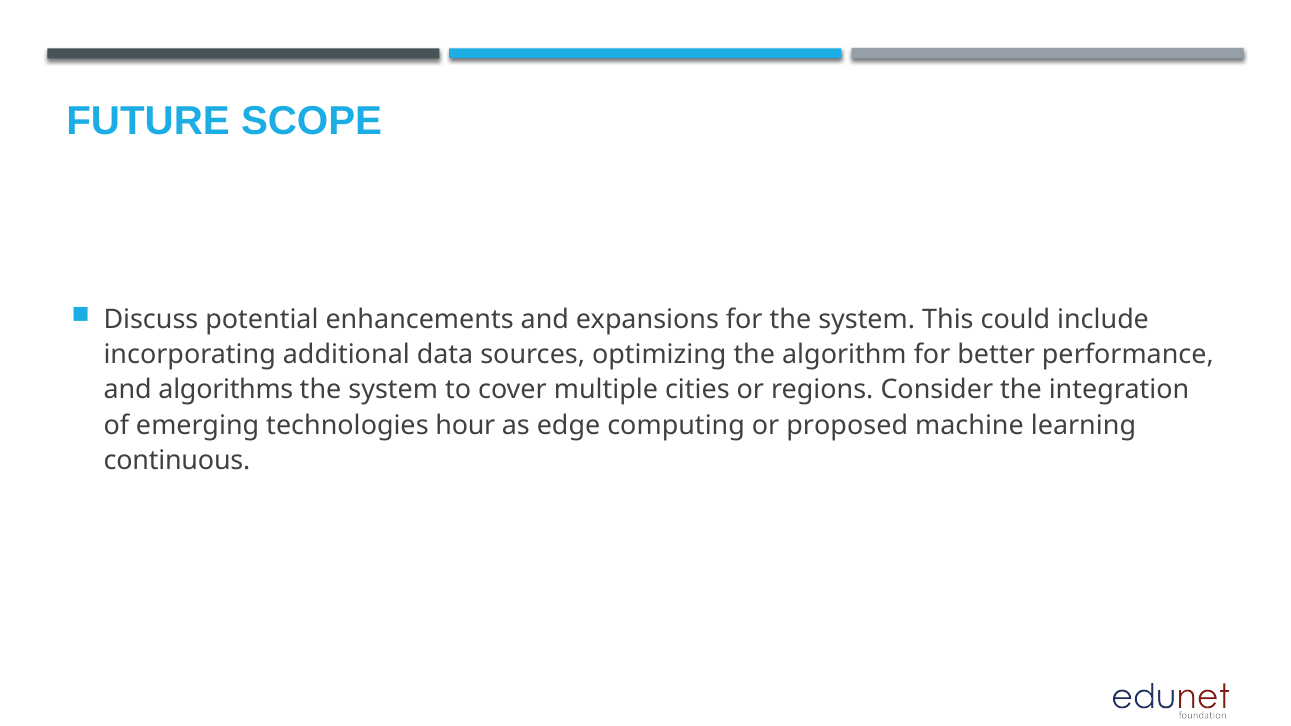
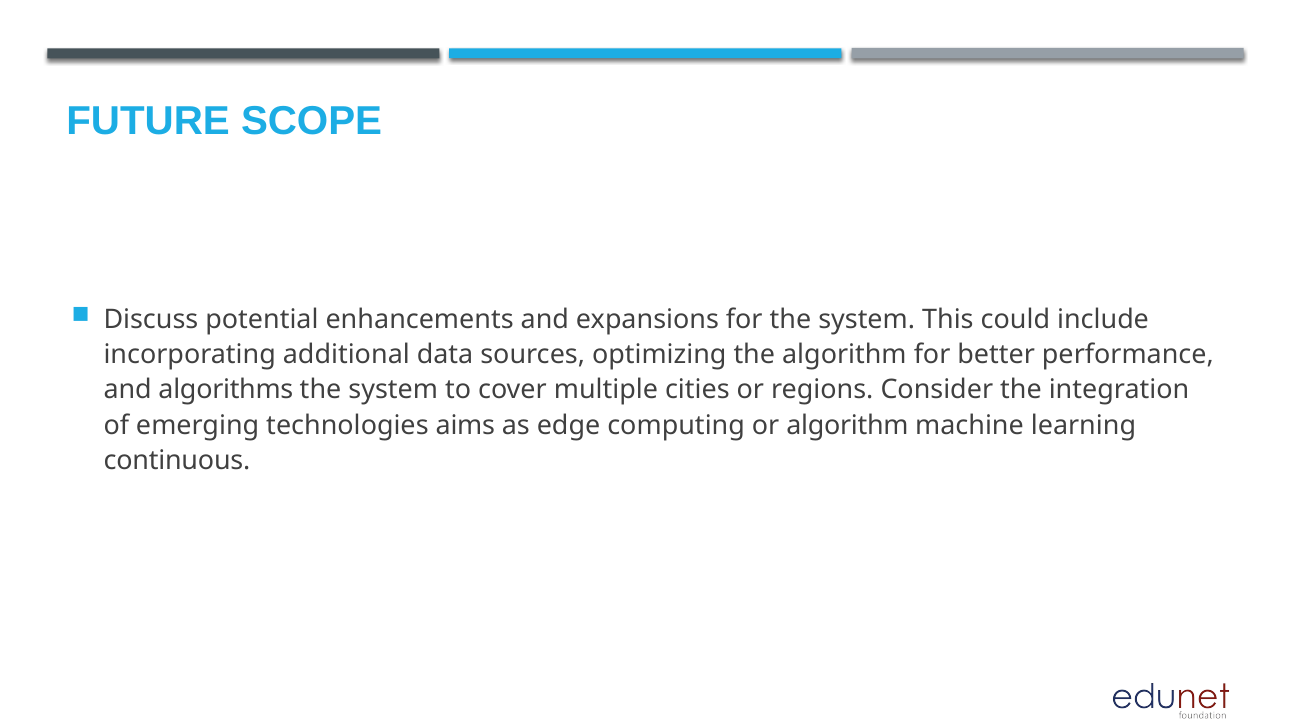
hour: hour -> aims
or proposed: proposed -> algorithm
